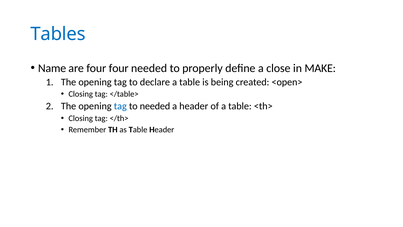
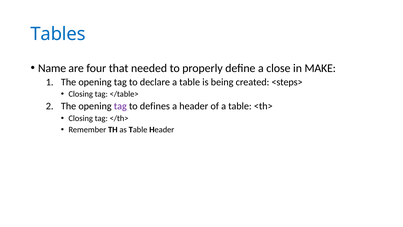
four four: four -> that
<open>: <open> -> <steps>
tag at (120, 106) colour: blue -> purple
to needed: needed -> defines
